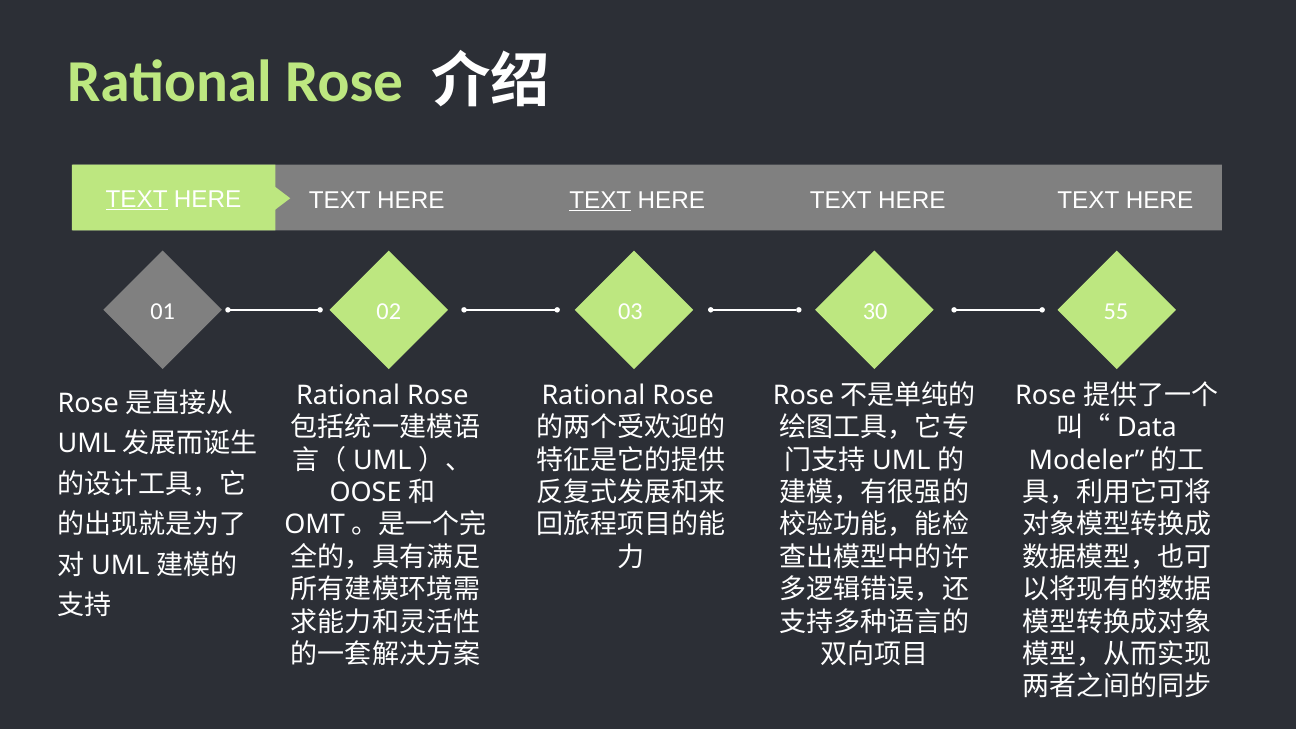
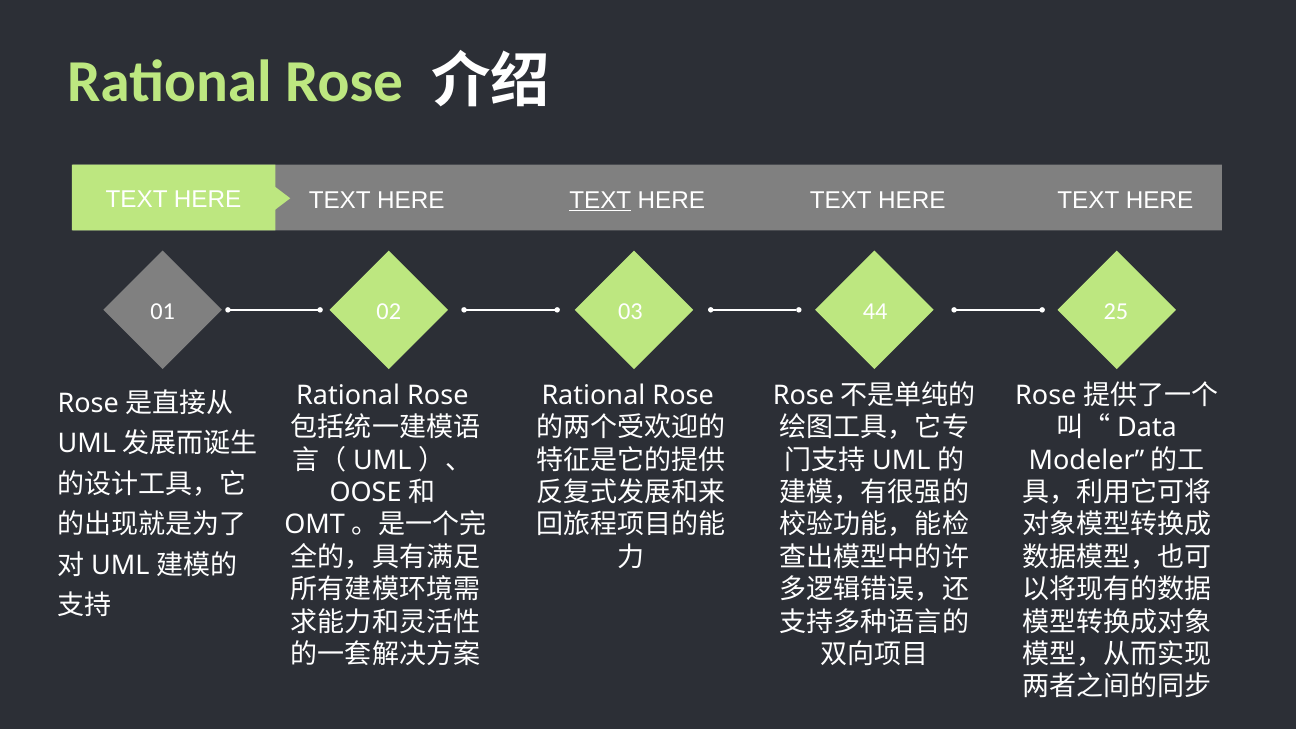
TEXT at (137, 199) underline: present -> none
30: 30 -> 44
55: 55 -> 25
